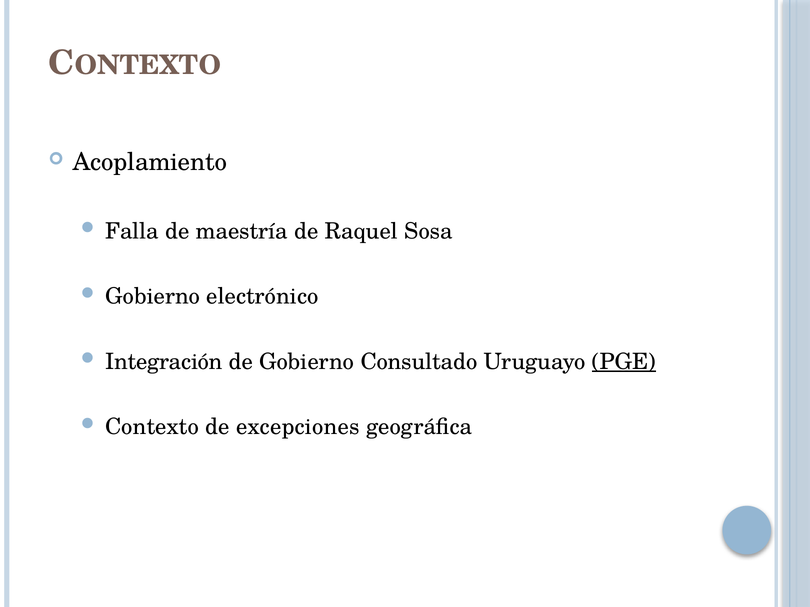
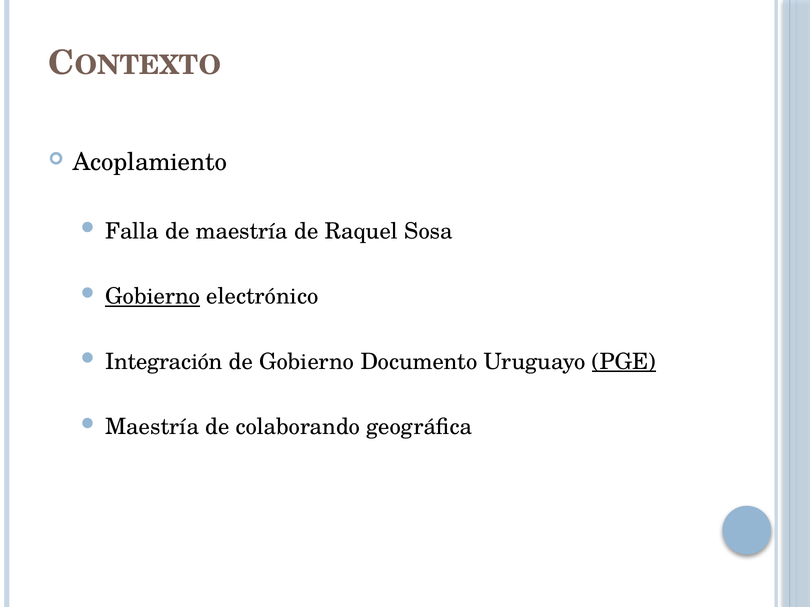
Gobierno at (153, 297) underline: none -> present
Consultado: Consultado -> Documento
Contexto at (152, 427): Contexto -> Maestría
excepciones: excepciones -> colaborando
